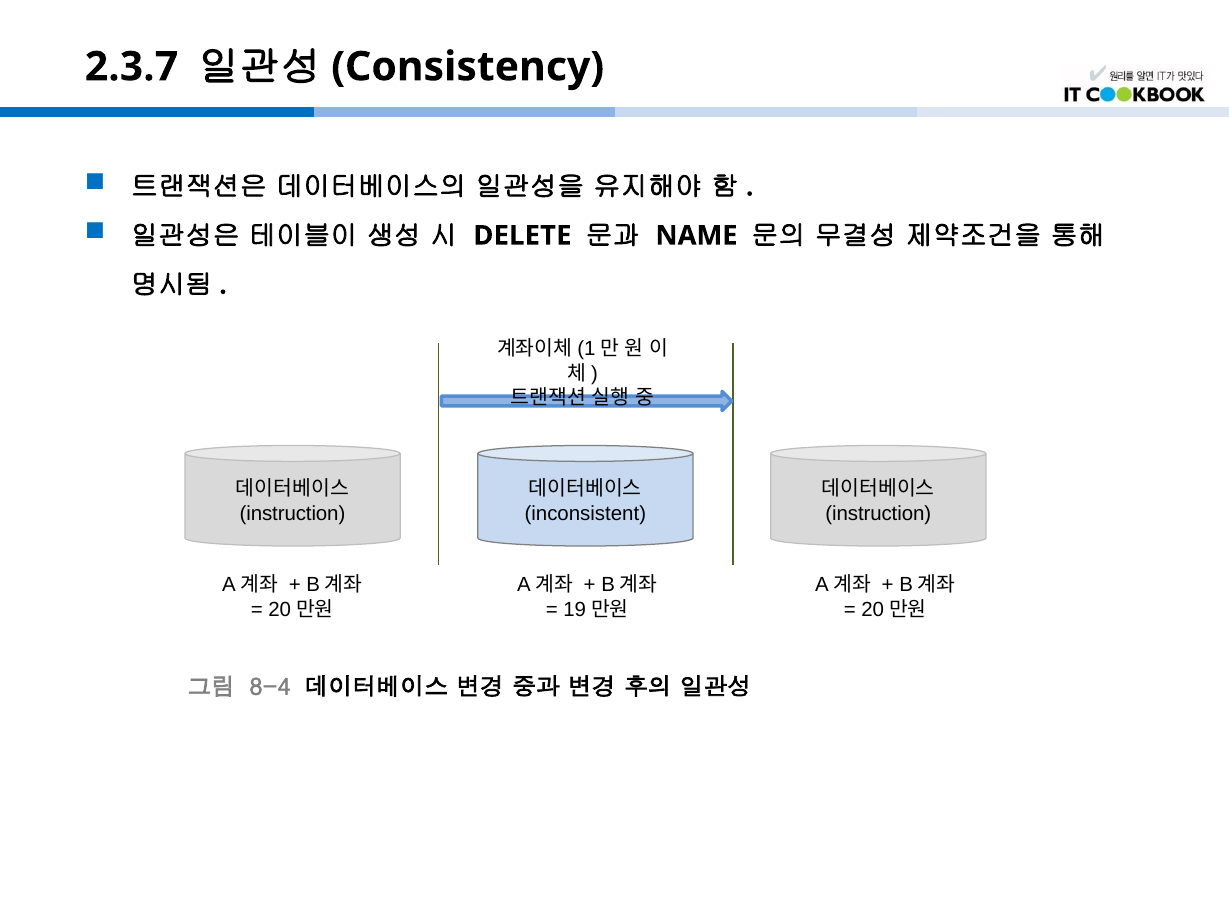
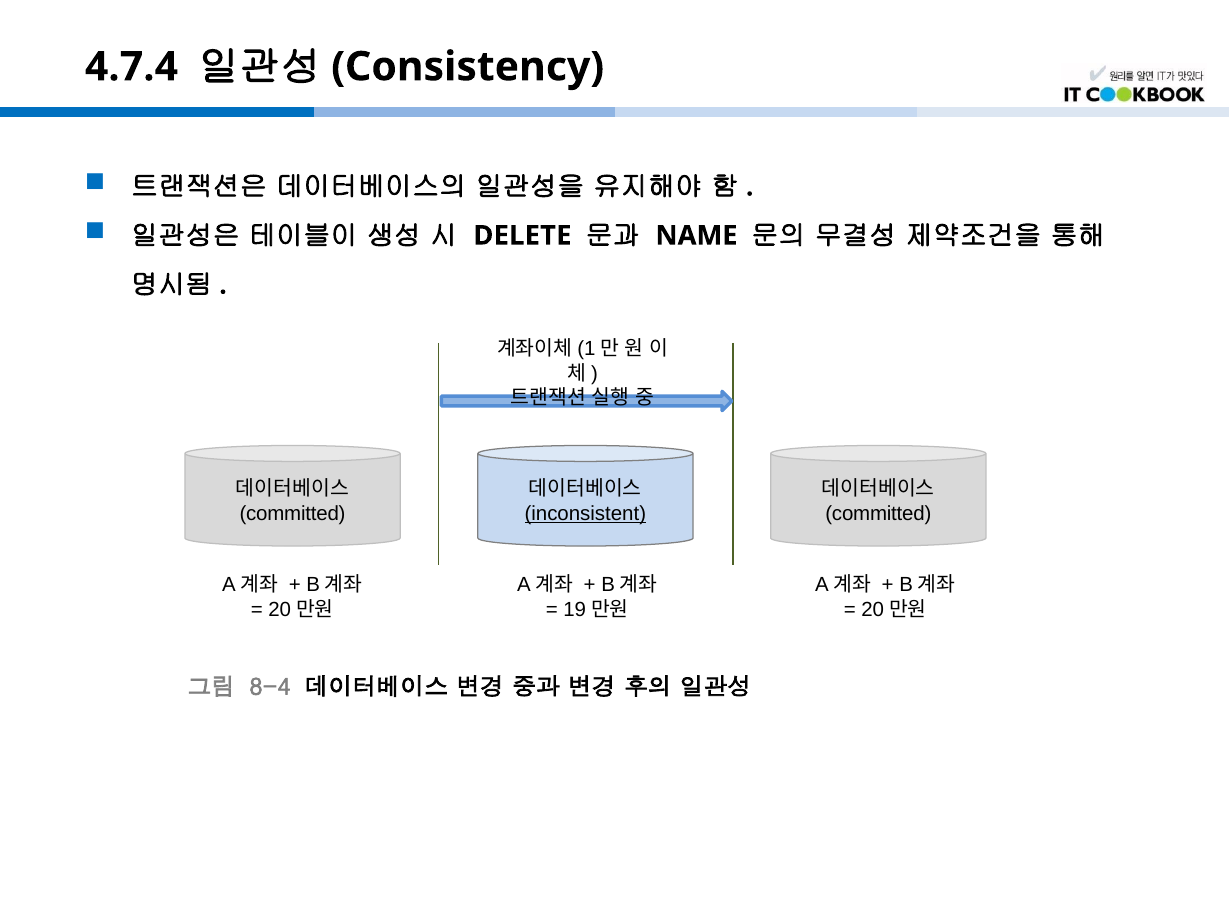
2.3.7: 2.3.7 -> 4.7.4
instruction at (292, 514): instruction -> committed
inconsistent underline: none -> present
instruction at (878, 514): instruction -> committed
